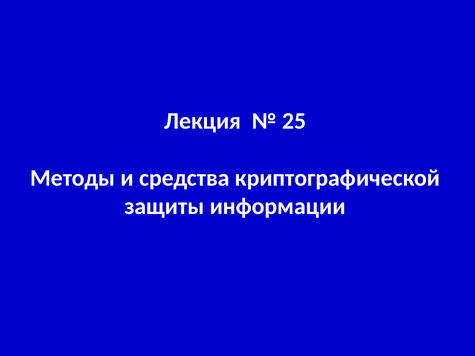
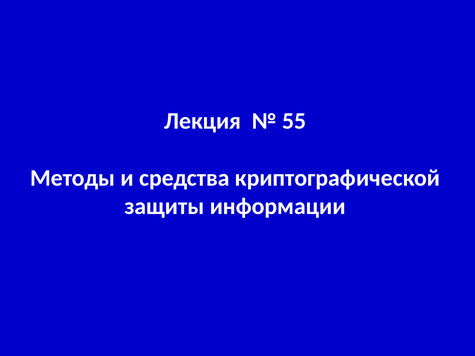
25: 25 -> 55
